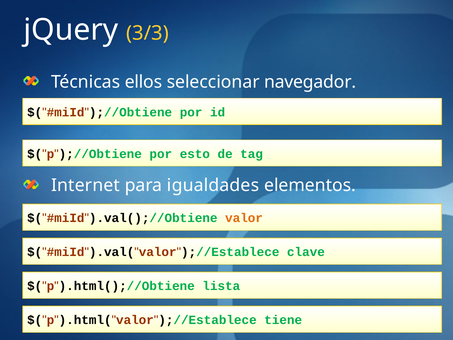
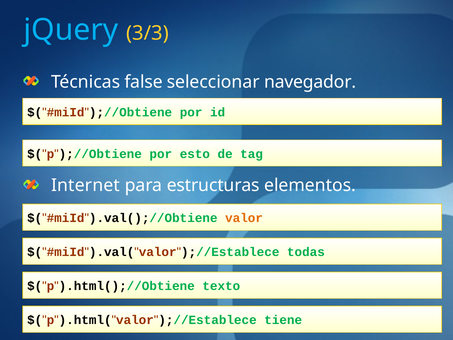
jQuery colour: white -> light blue
ellos: ellos -> false
igualdades: igualdades -> estructuras
clave: clave -> todas
lista: lista -> texto
